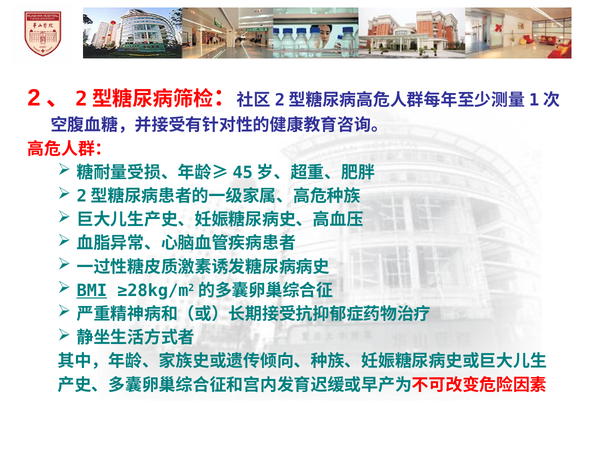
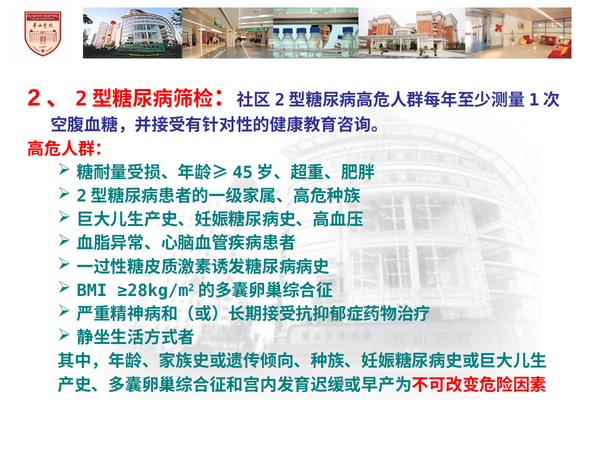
BMI underline: present -> none
